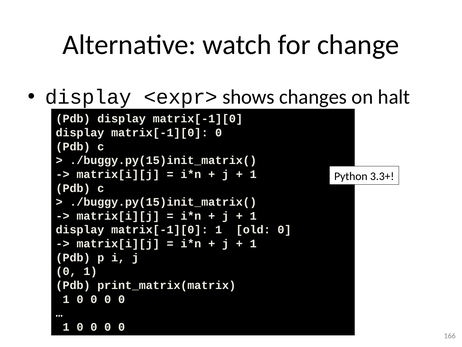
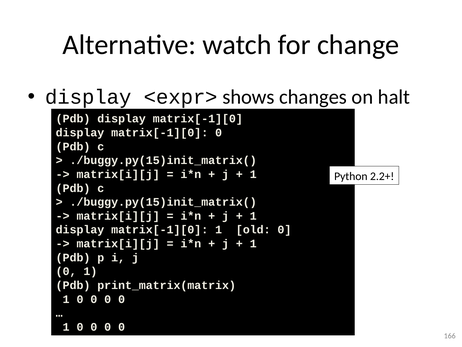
3.3+: 3.3+ -> 2.2+
